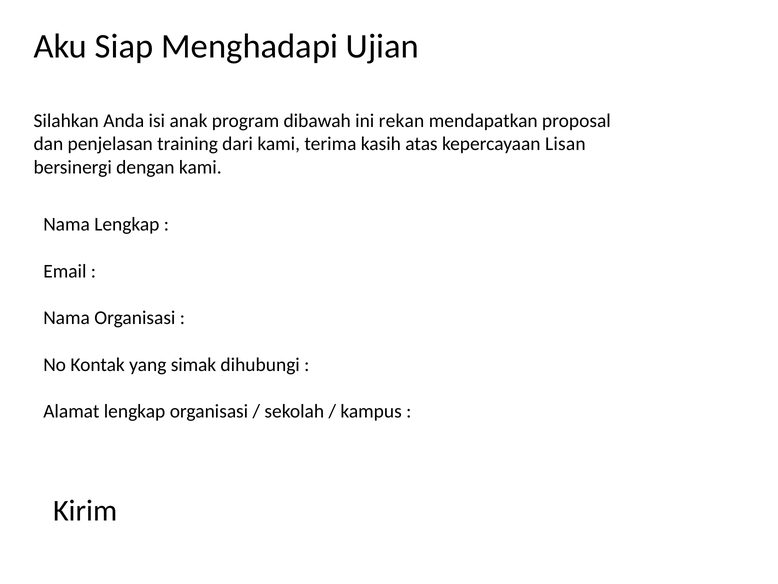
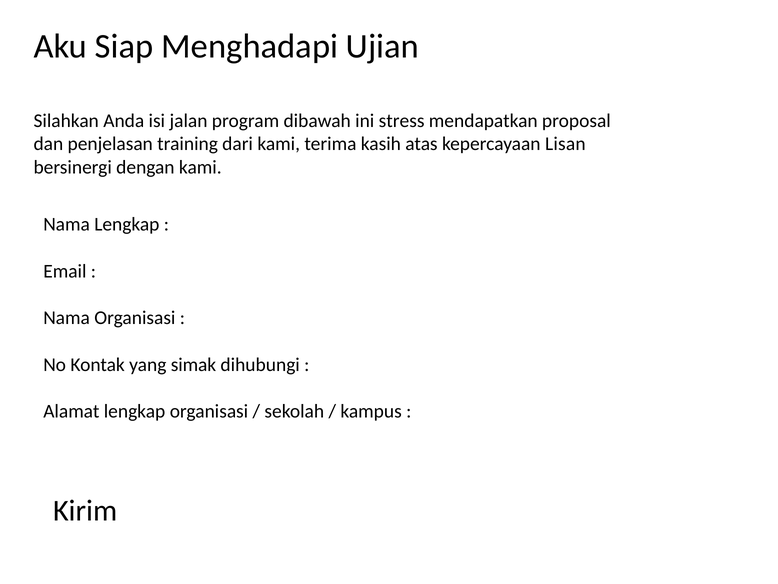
anak: anak -> jalan
rekan: rekan -> stress
